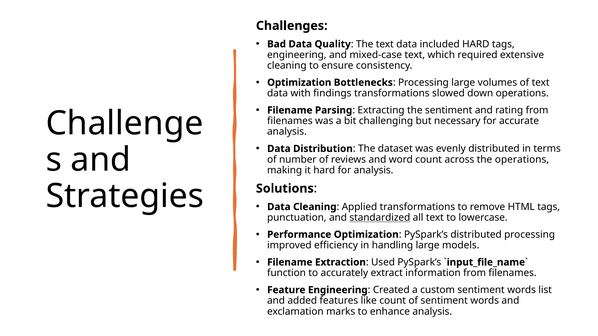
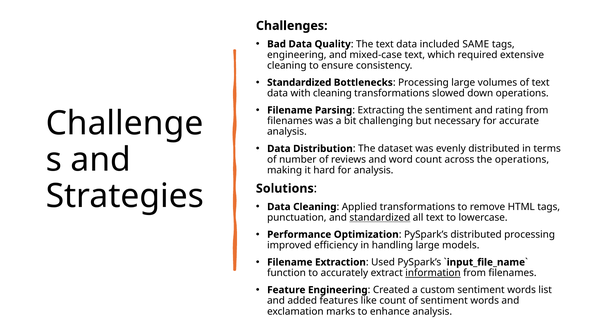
included HARD: HARD -> SAME
Optimization at (299, 83): Optimization -> Standardized
with findings: findings -> cleaning
information underline: none -> present
